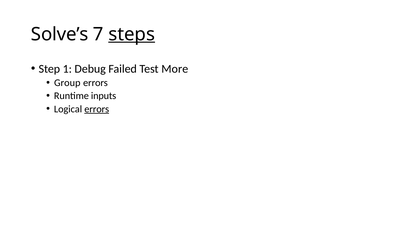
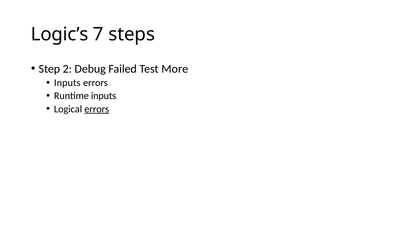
Solve’s: Solve’s -> Logic’s
steps underline: present -> none
1: 1 -> 2
Group at (67, 83): Group -> Inputs
